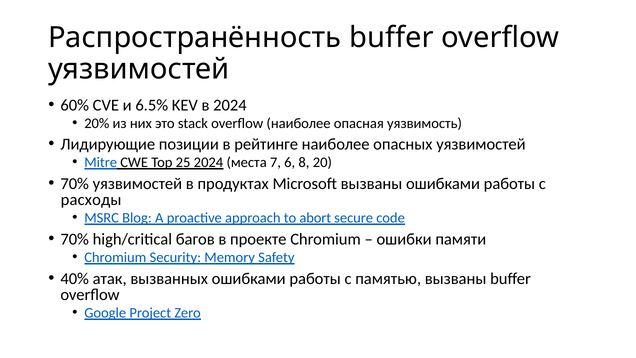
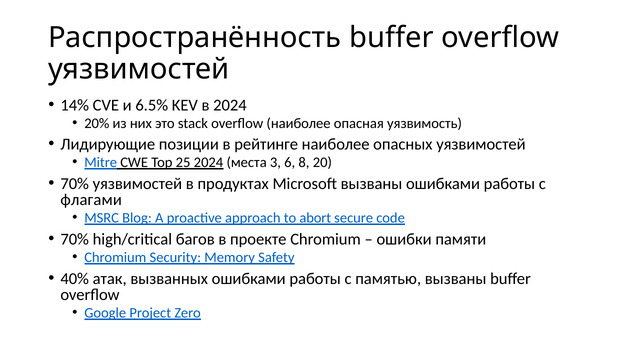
60%: 60% -> 14%
7: 7 -> 3
расходы: расходы -> флагами
